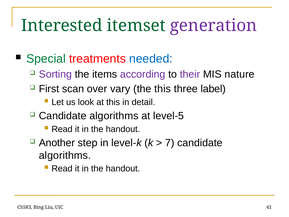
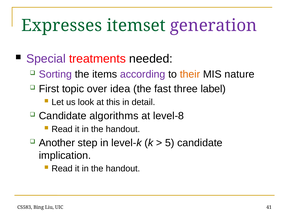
Interested: Interested -> Expresses
Special colour: green -> purple
needed colour: blue -> black
their colour: purple -> orange
scan: scan -> topic
vary: vary -> idea
the this: this -> fast
level-5: level-5 -> level-8
7: 7 -> 5
algorithms at (65, 155): algorithms -> implication
